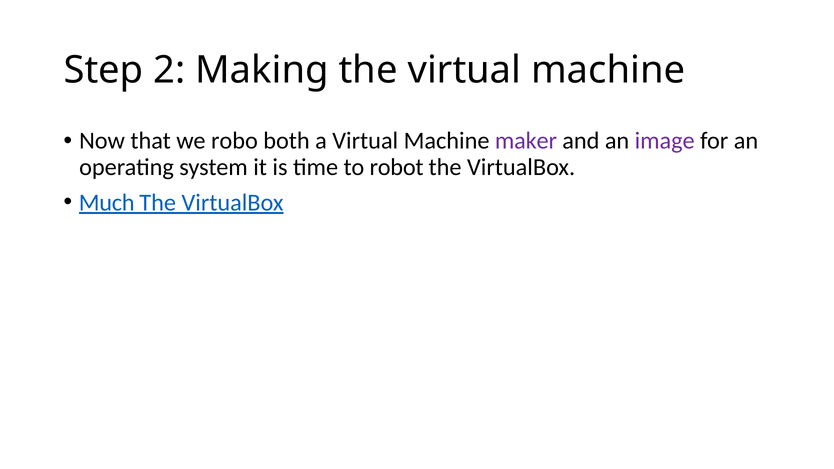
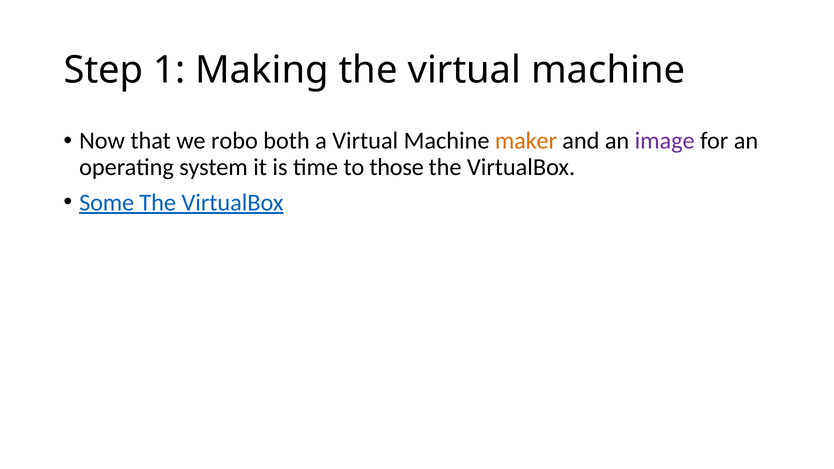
2: 2 -> 1
maker colour: purple -> orange
robot: robot -> those
Much: Much -> Some
